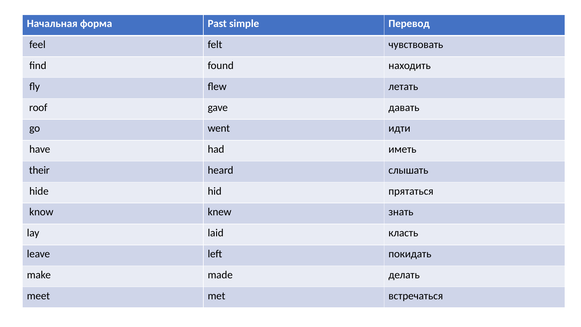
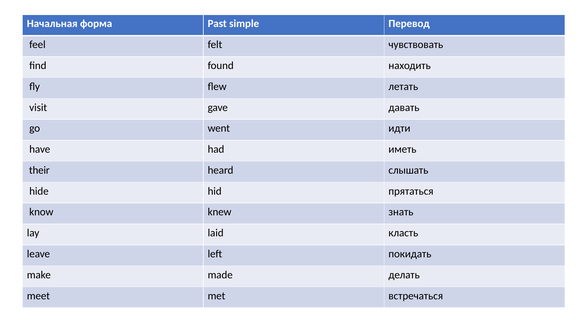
roof: roof -> visit
